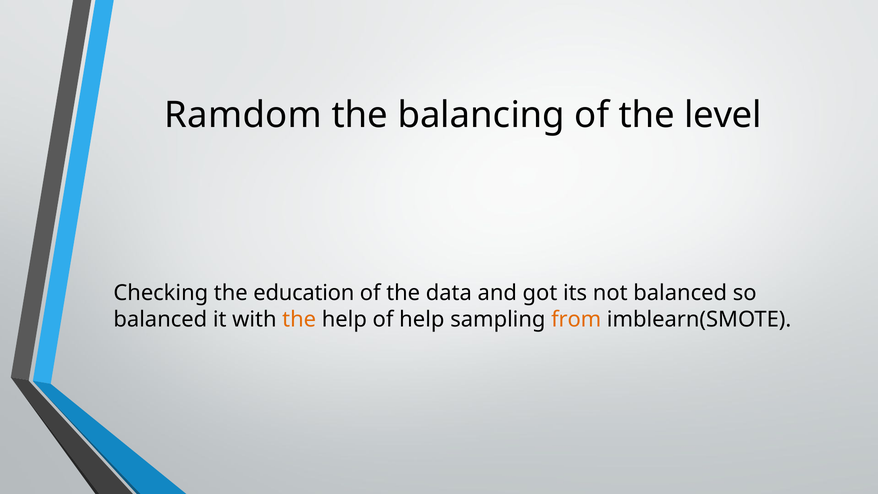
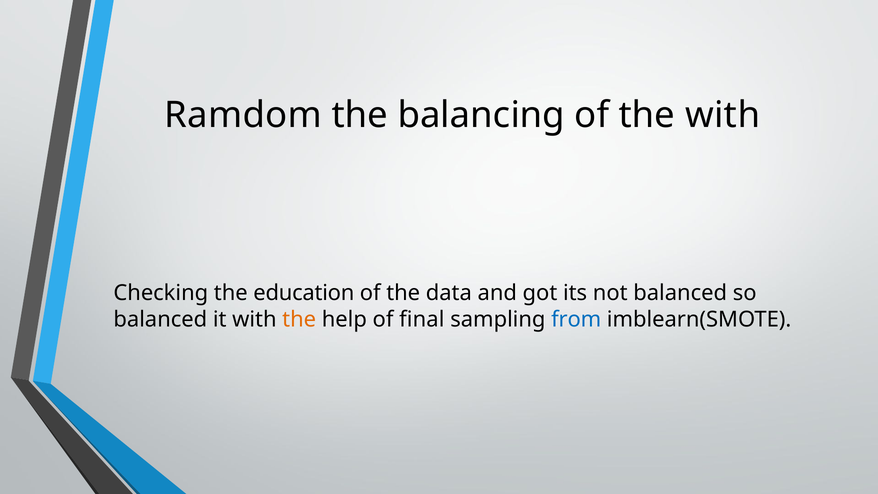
the level: level -> with
of help: help -> final
from colour: orange -> blue
